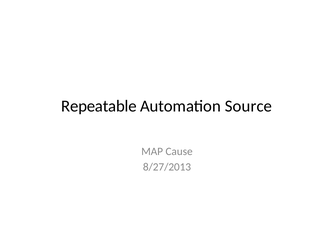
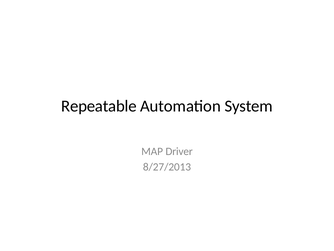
Source: Source -> System
Cause: Cause -> Driver
